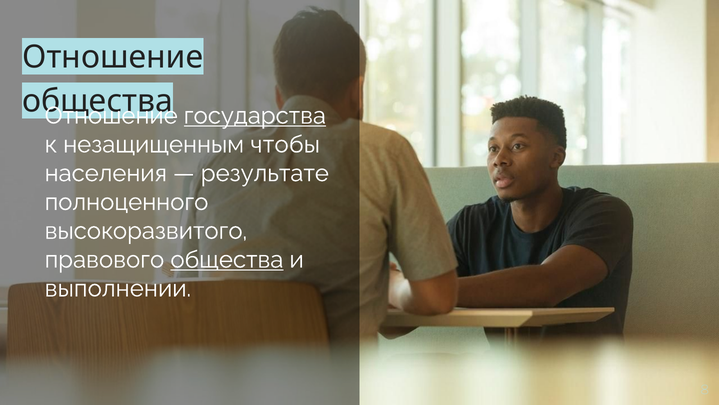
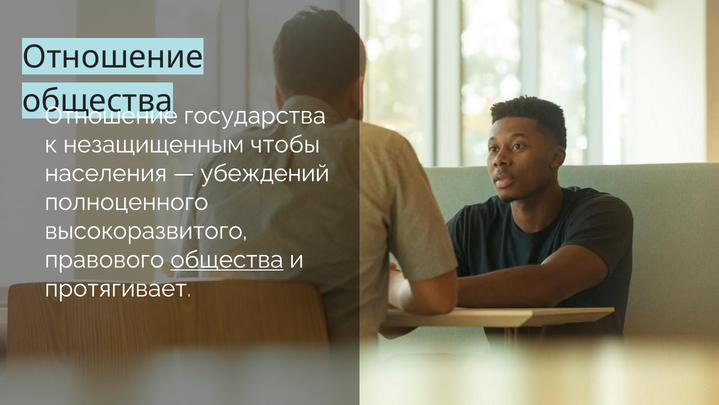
государства underline: present -> none
результате: результате -> убеждений
выполнении: выполнении -> протягивает
